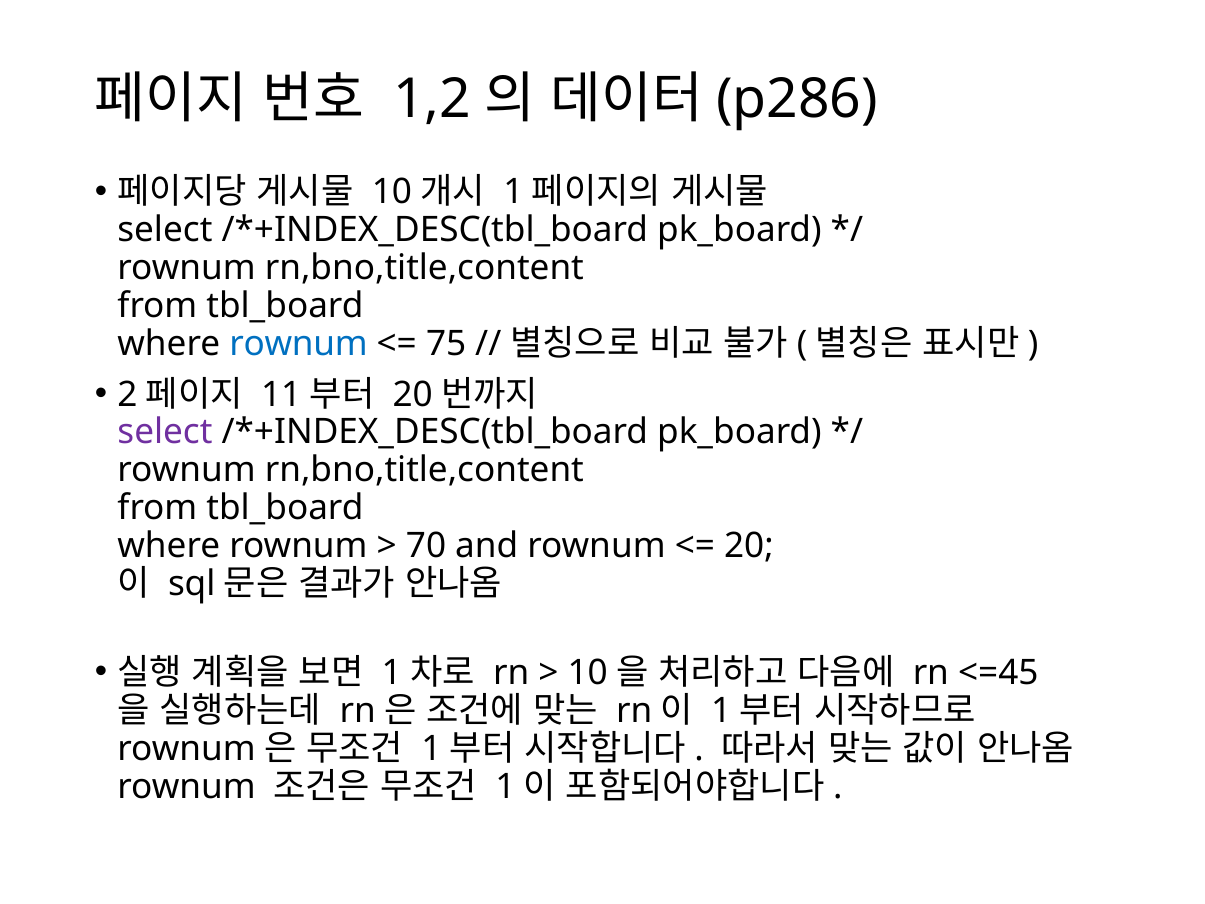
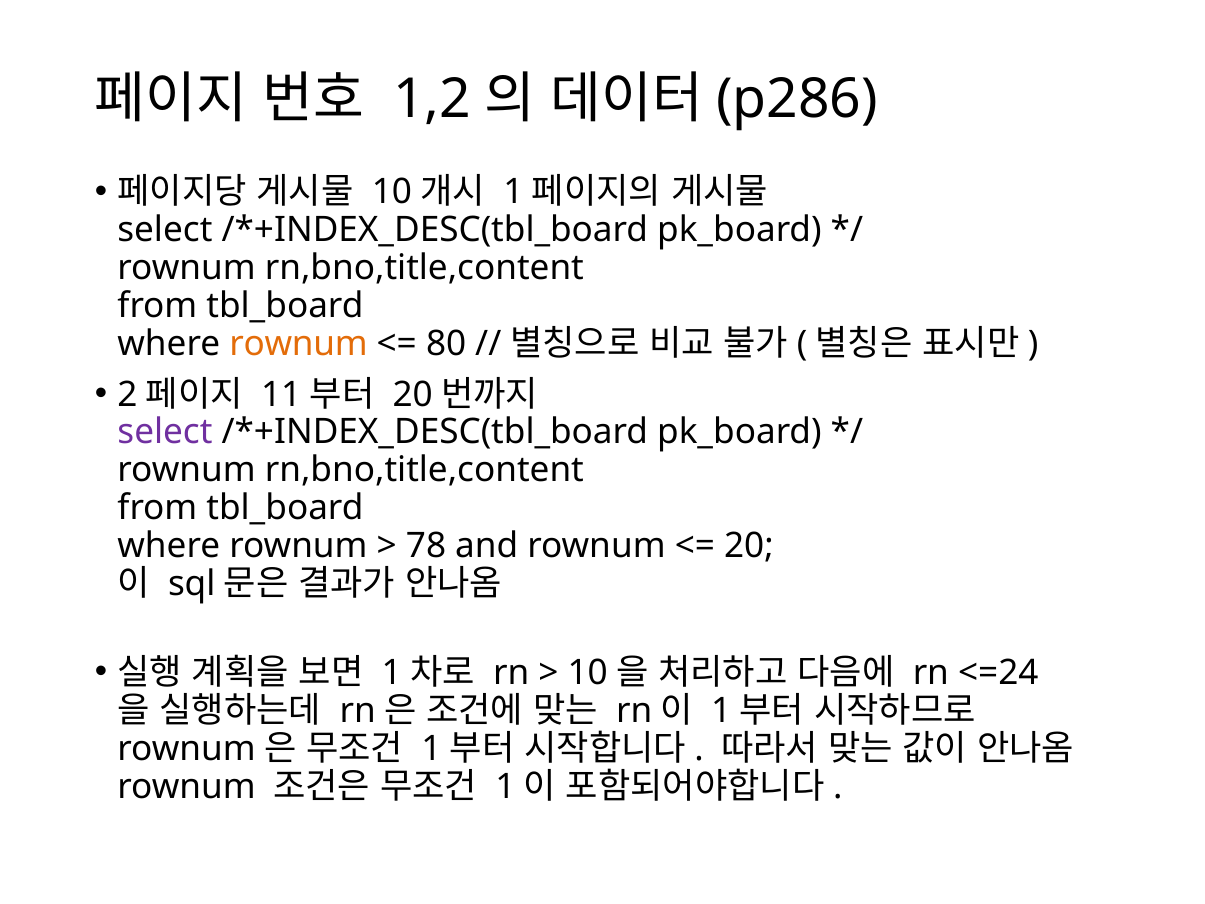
rownum at (299, 344) colour: blue -> orange
75: 75 -> 80
70: 70 -> 78
<=45: <=45 -> <=24
